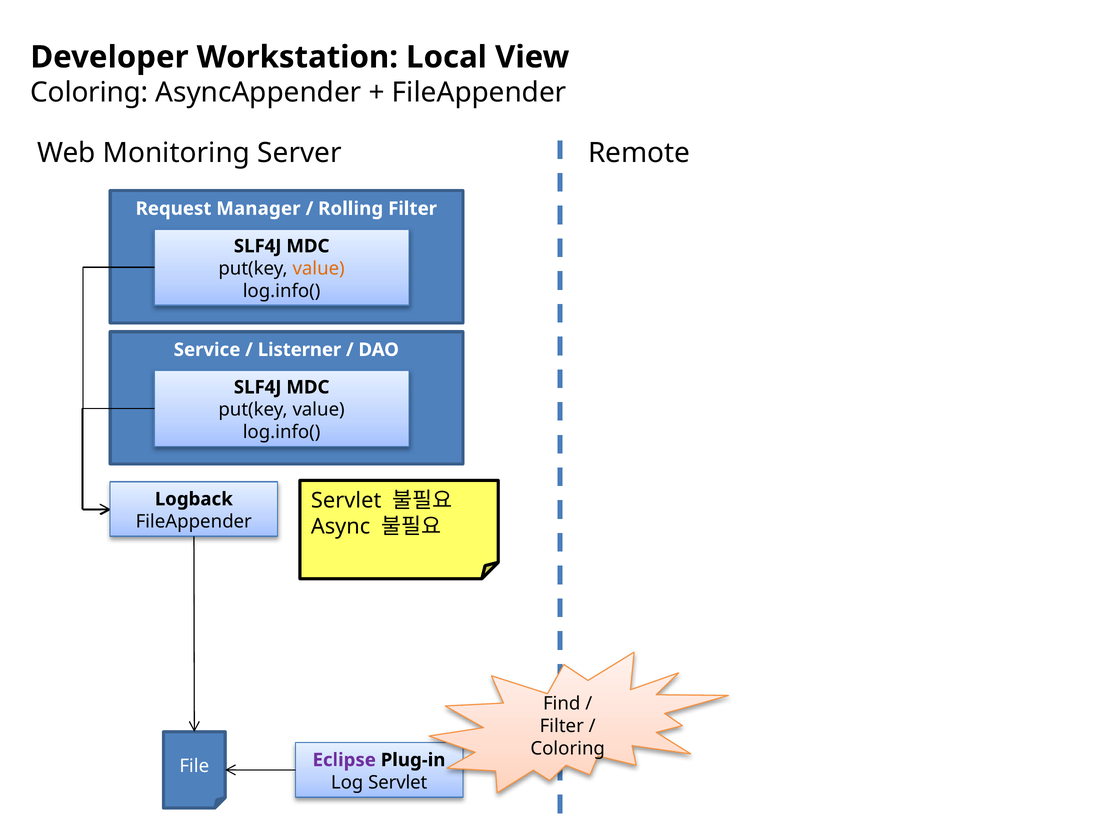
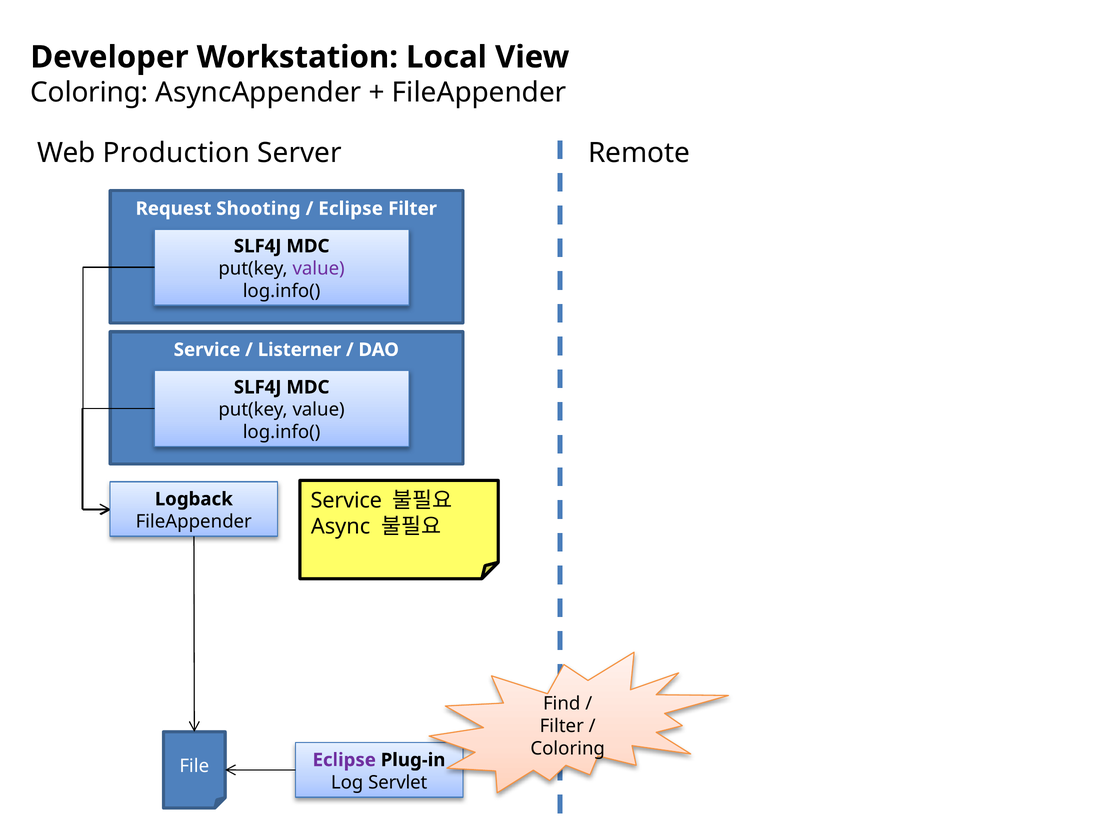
Monitoring: Monitoring -> Production
Manager: Manager -> Shooting
Rolling at (351, 209): Rolling -> Eclipse
value at (319, 269) colour: orange -> purple
Servlet at (346, 500): Servlet -> Service
